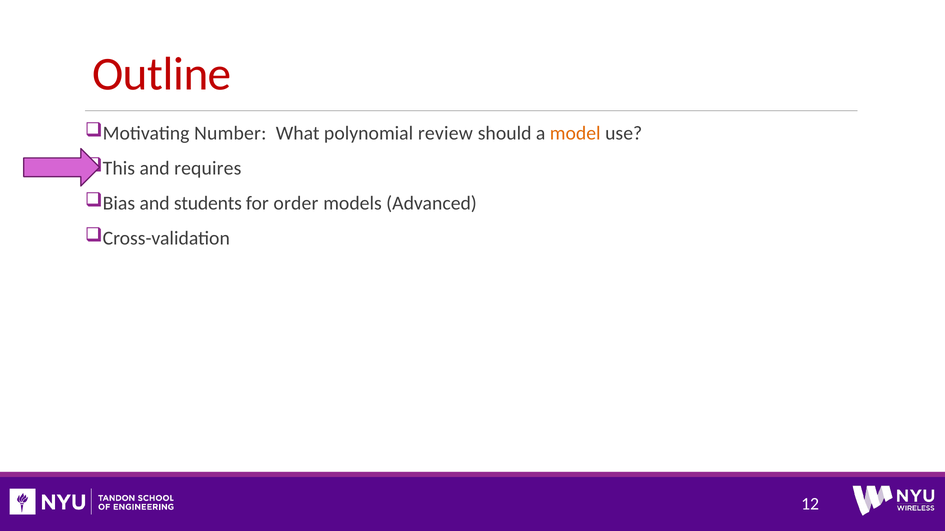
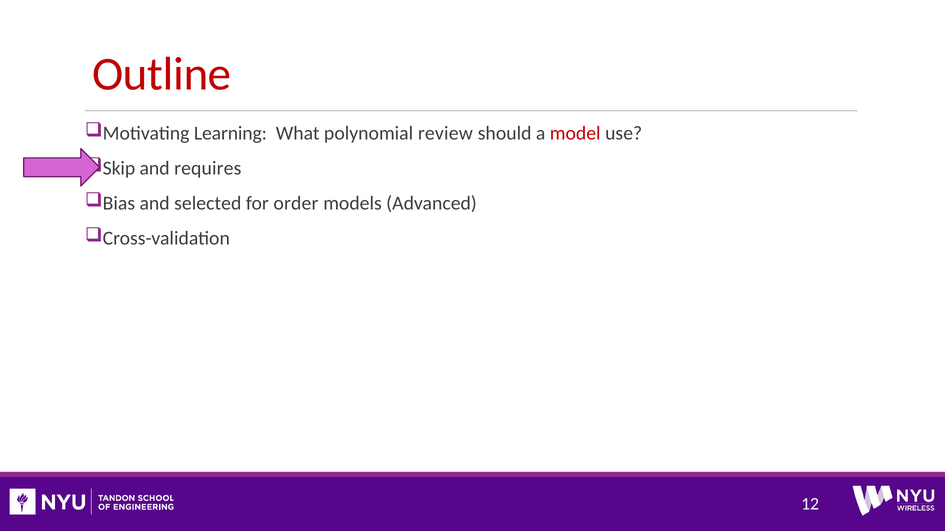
Number: Number -> Learning
model colour: orange -> red
This: This -> Skip
students: students -> selected
